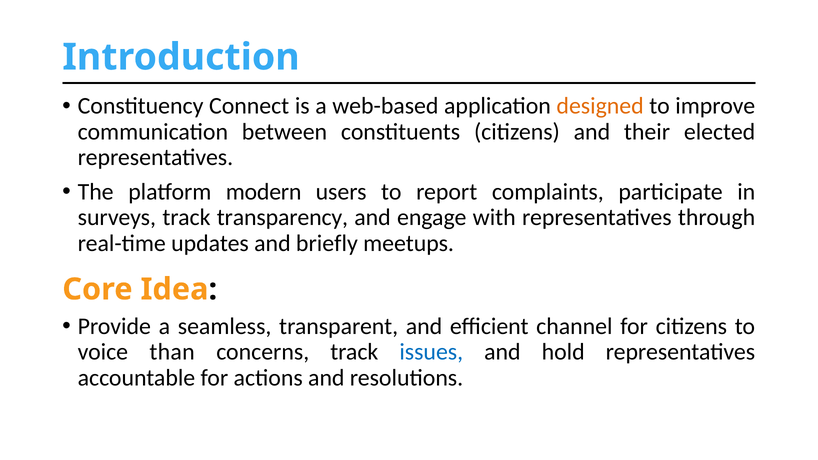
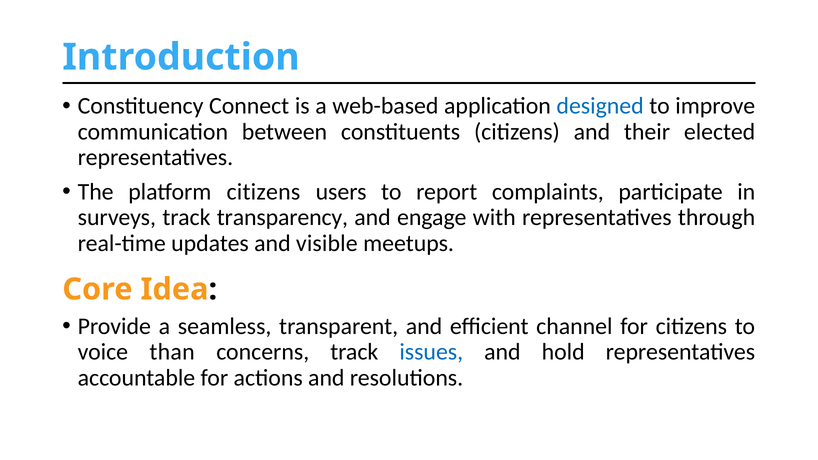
designed colour: orange -> blue
platform modern: modern -> citizens
briefly: briefly -> visible
